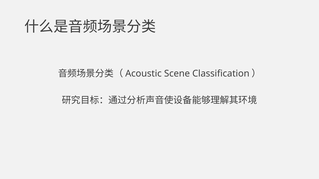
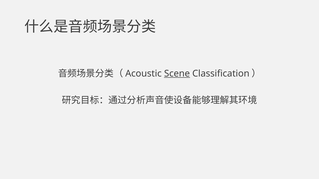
Scene underline: none -> present
